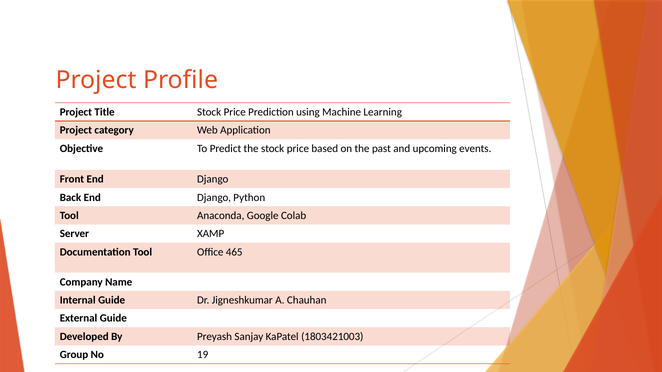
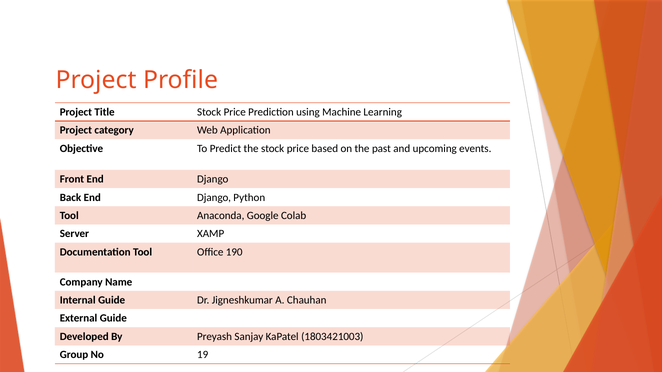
465: 465 -> 190
